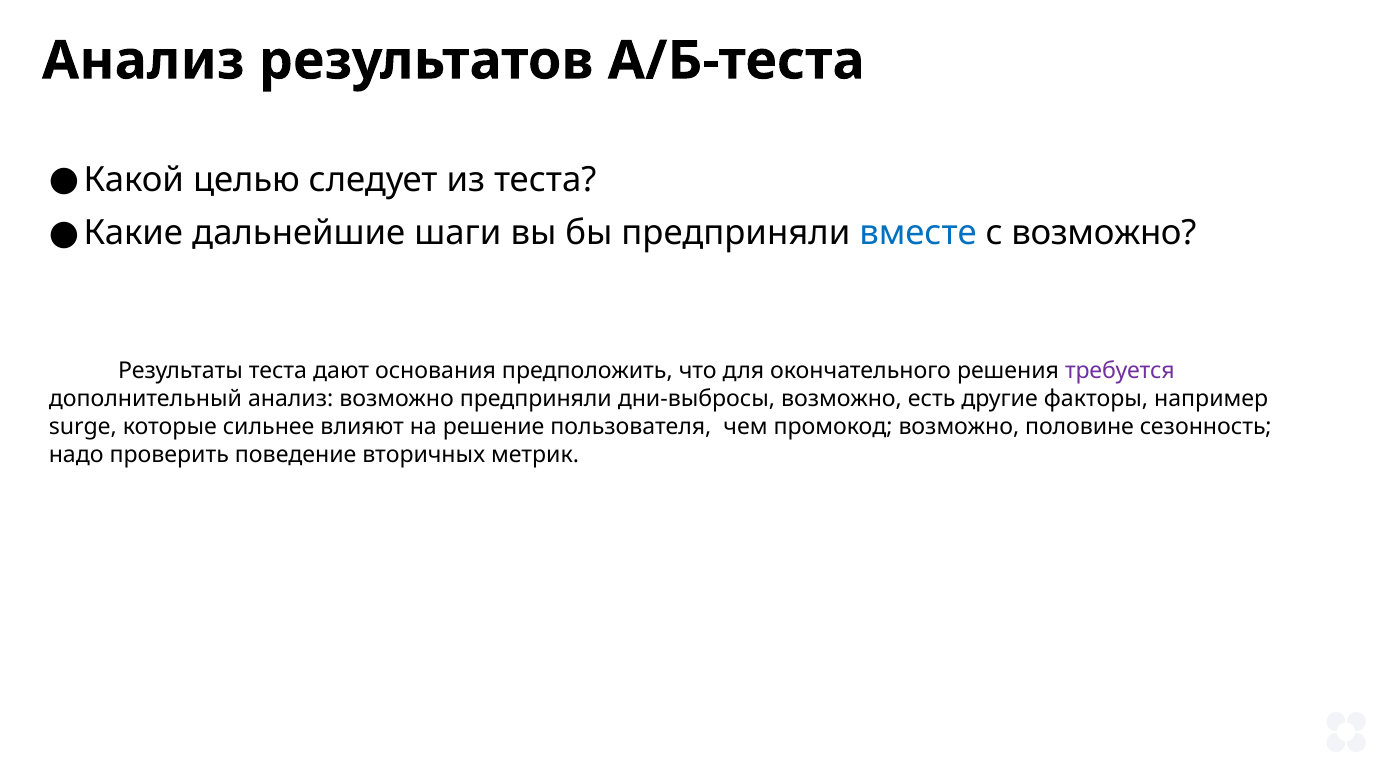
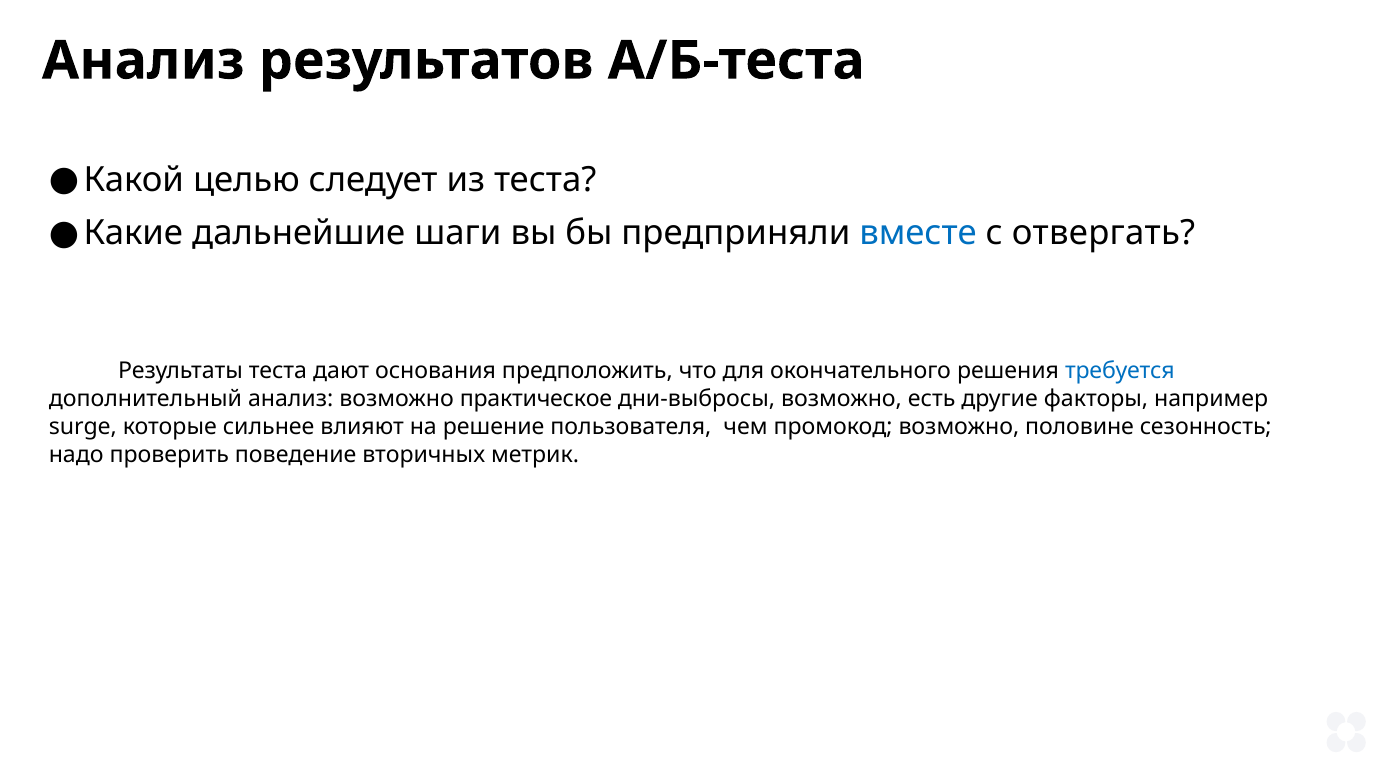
с возможно: возможно -> отвергать
требуется colour: purple -> blue
возможно предприняли: предприняли -> практическое
